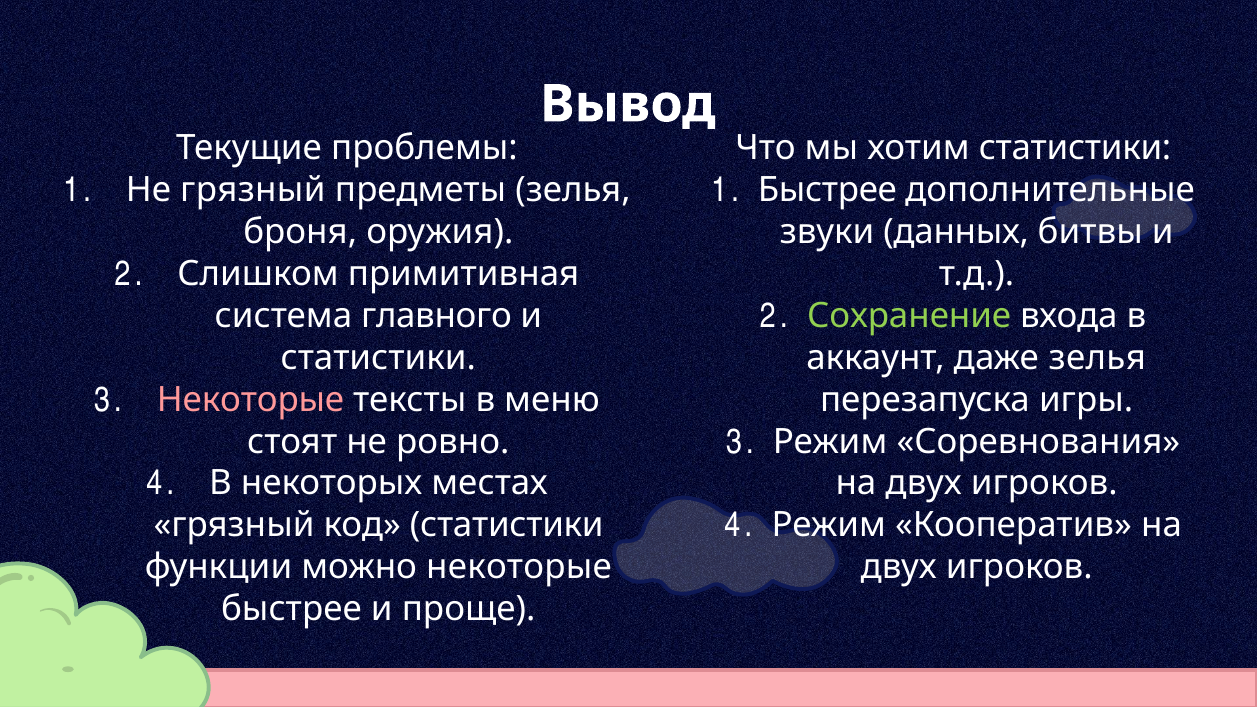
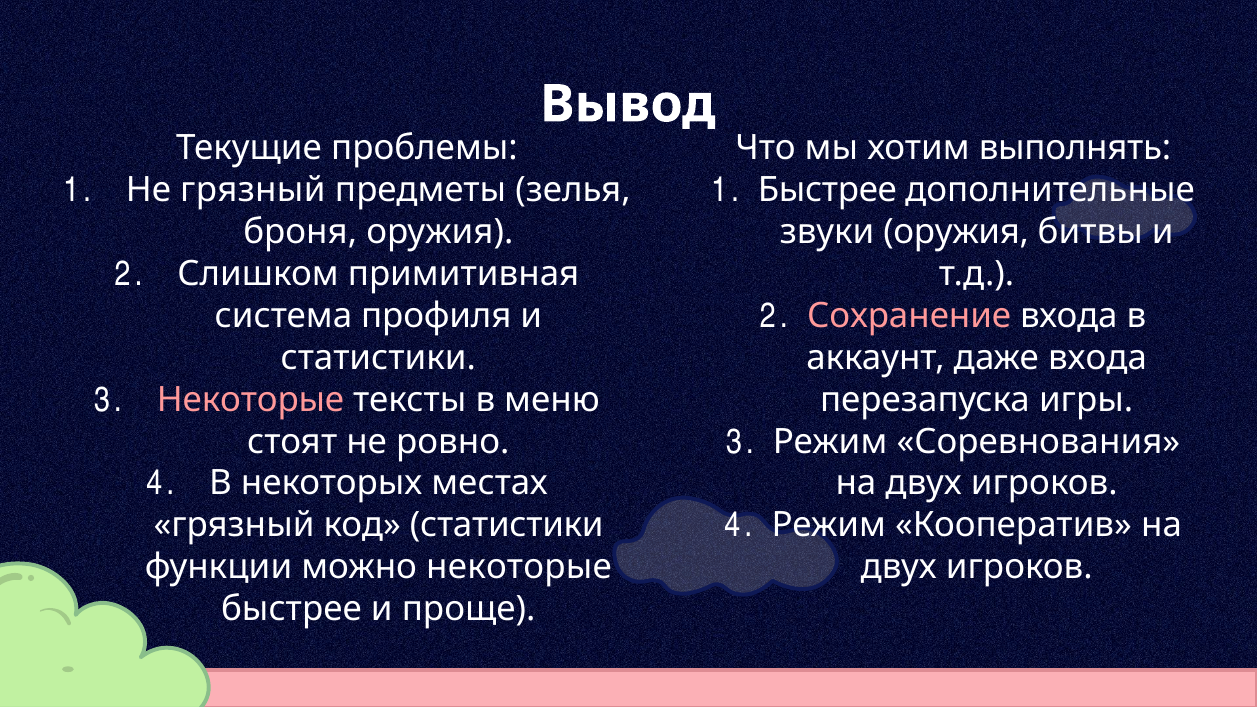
хотим статистики: статистики -> выполнять
звуки данных: данных -> оружия
Сохранение colour: light green -> pink
главного: главного -> профиля
даже зелья: зелья -> входа
